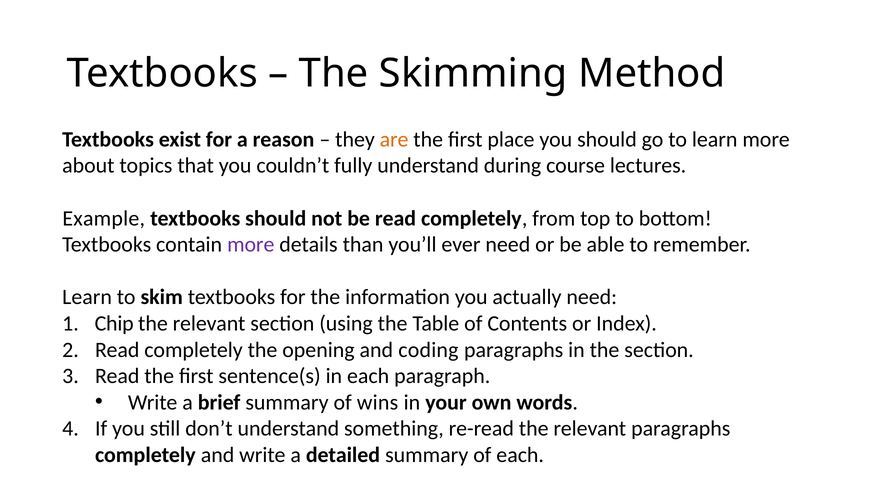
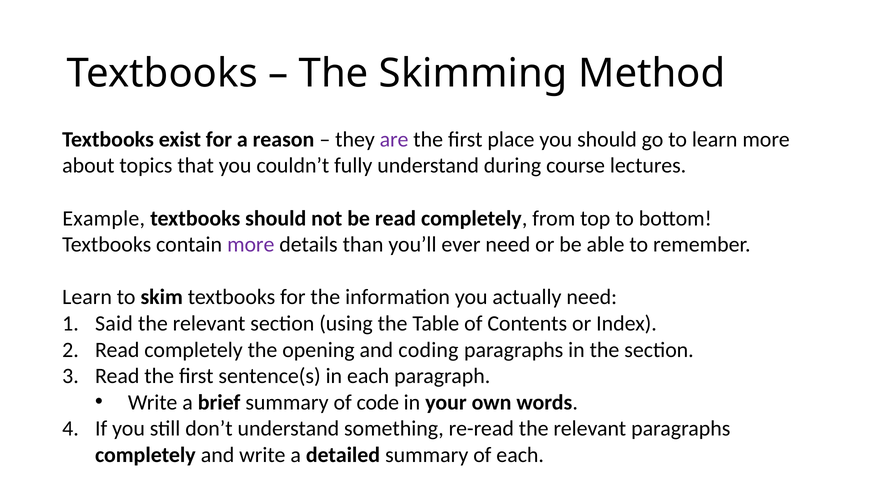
are colour: orange -> purple
Chip: Chip -> Said
wins: wins -> code
